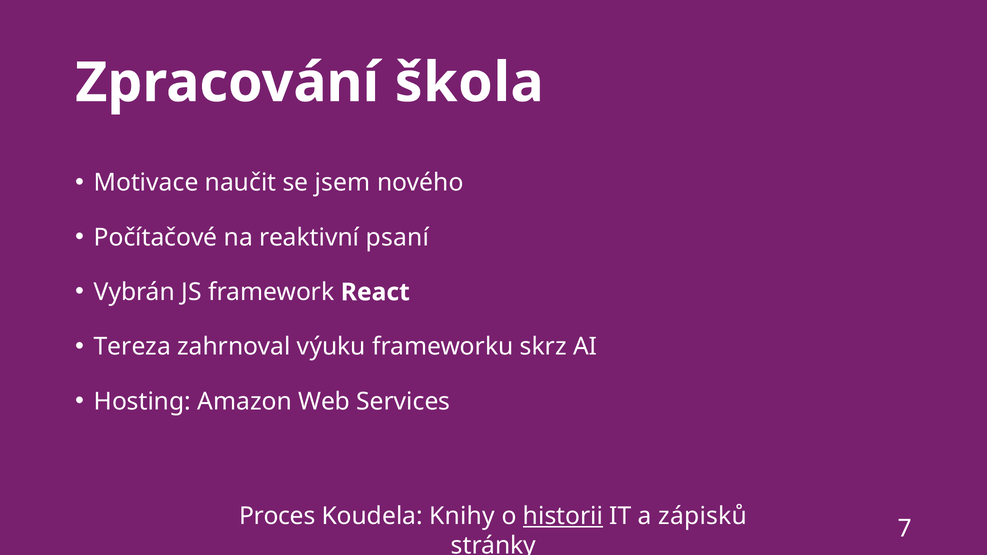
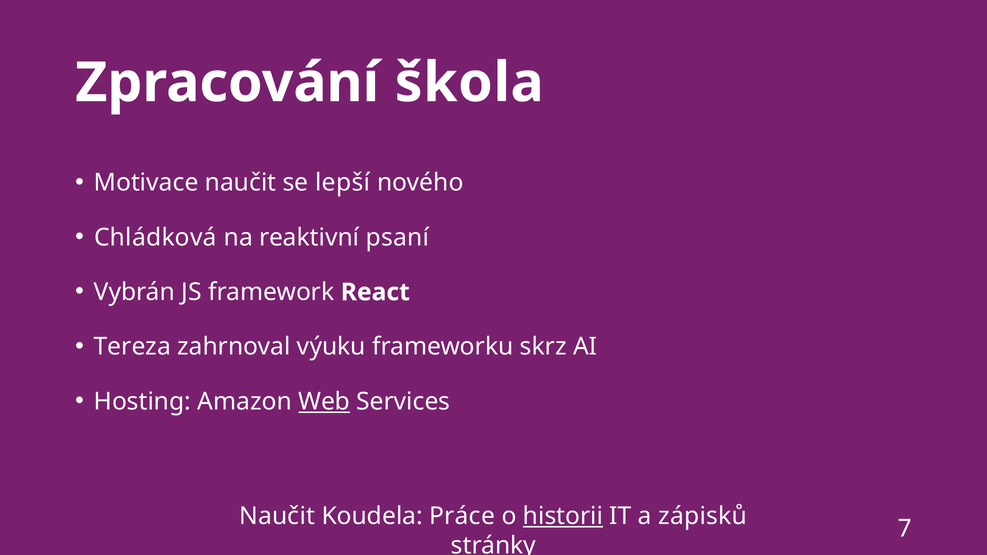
jsem: jsem -> lepší
Počítačové: Počítačové -> Chládková
Web underline: none -> present
Proces at (277, 516): Proces -> Naučit
Knihy: Knihy -> Práce
